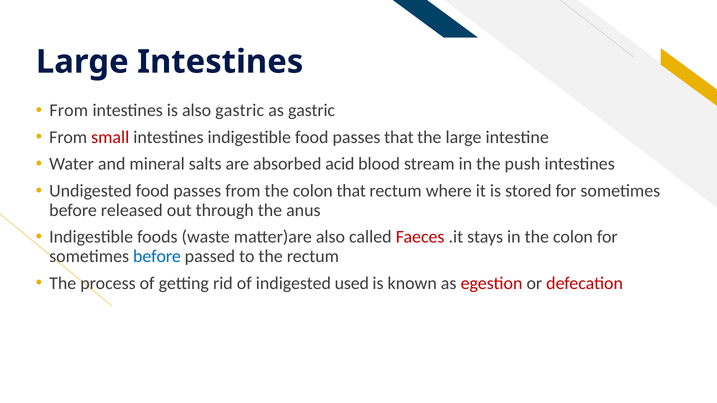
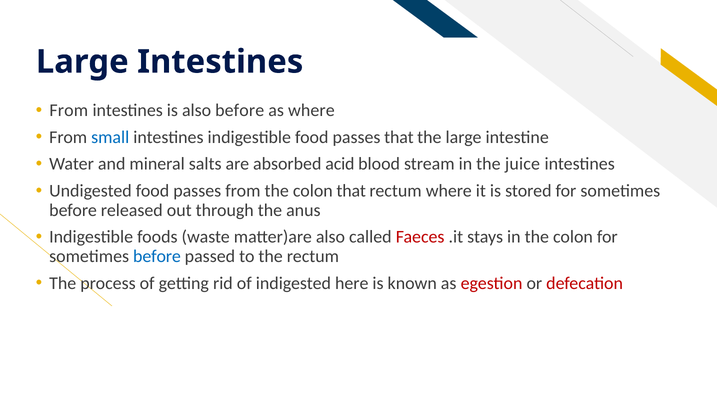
also gastric: gastric -> before
as gastric: gastric -> where
small colour: red -> blue
push: push -> juice
used: used -> here
